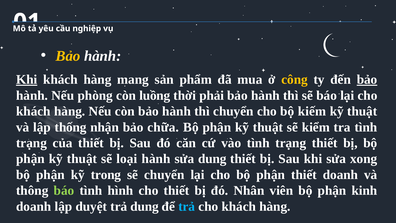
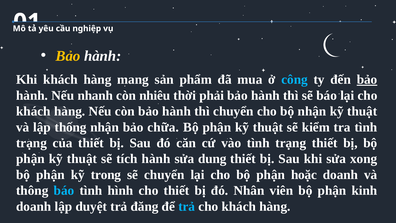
Khi at (27, 79) underline: present -> none
công colour: yellow -> light blue
phòng: phòng -> nhanh
luồng: luồng -> nhiêu
bộ kiếm: kiếm -> nhận
loại: loại -> tích
phận thiết: thiết -> hoặc
báo at (64, 190) colour: light green -> light blue
trả dung: dung -> đăng
